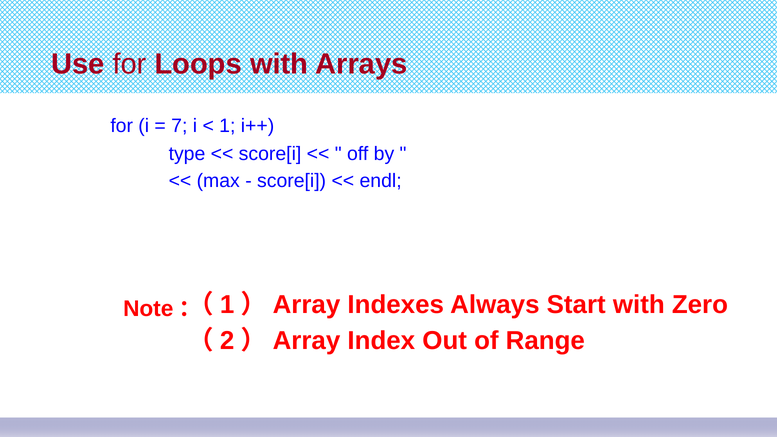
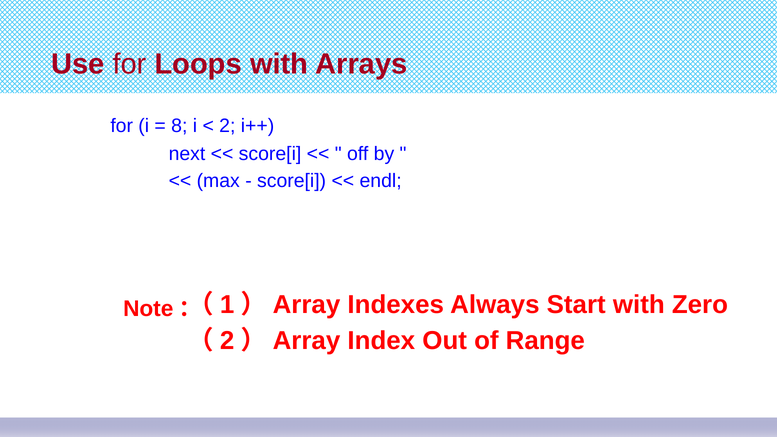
7: 7 -> 8
1 at (227, 126): 1 -> 2
type: type -> next
